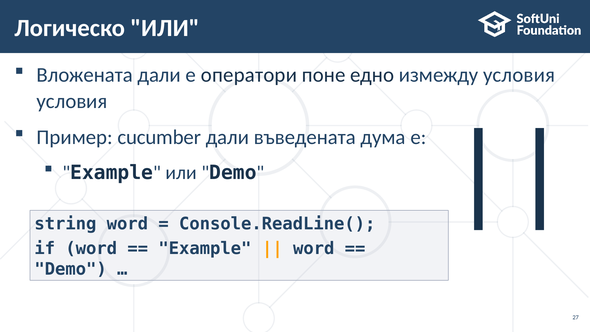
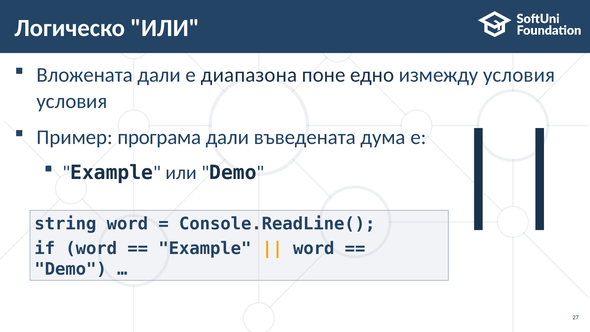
оператори: оператори -> диапазона
cucumber: cucumber -> програма
